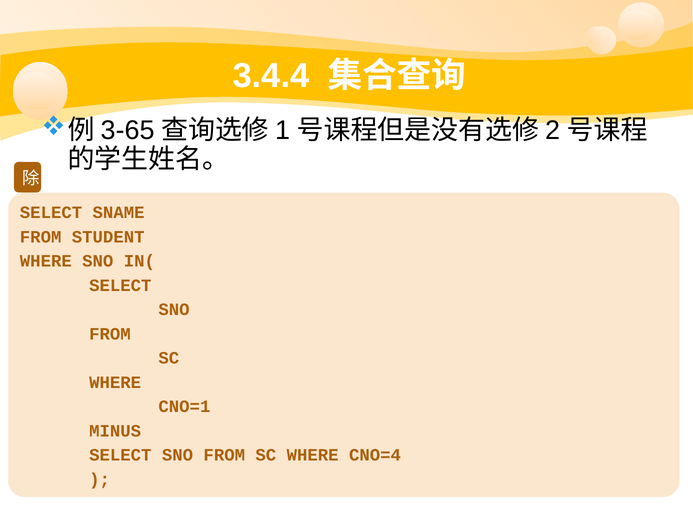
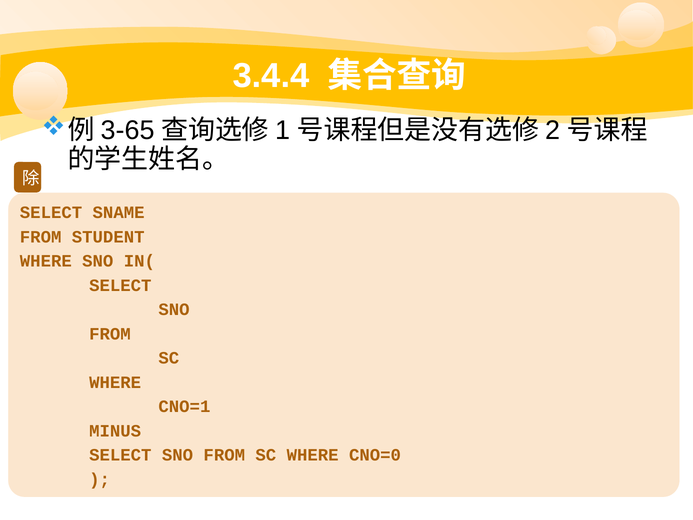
CNO=4: CNO=4 -> CNO=0
